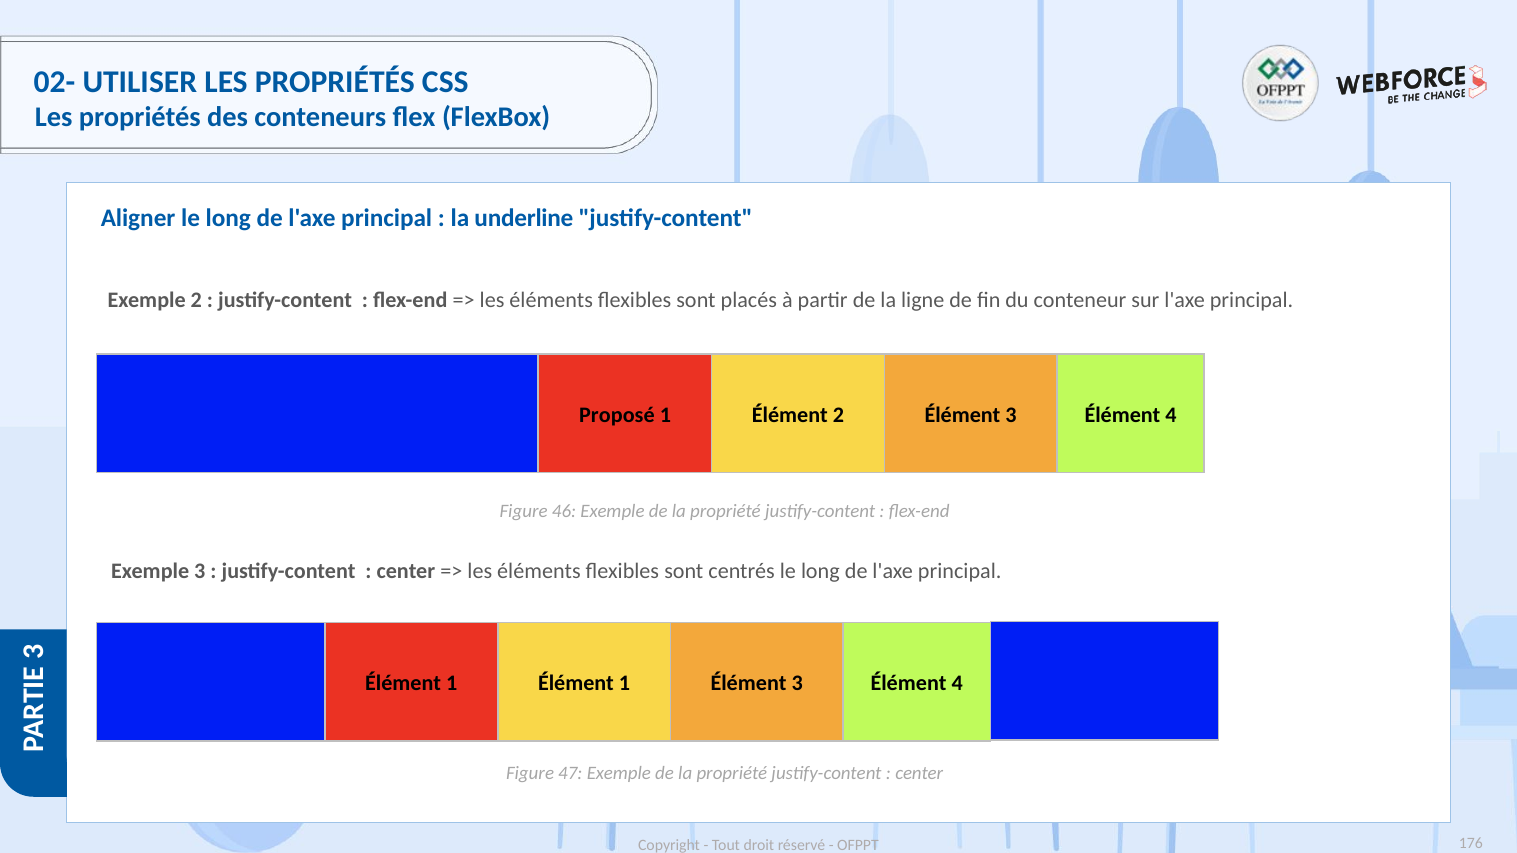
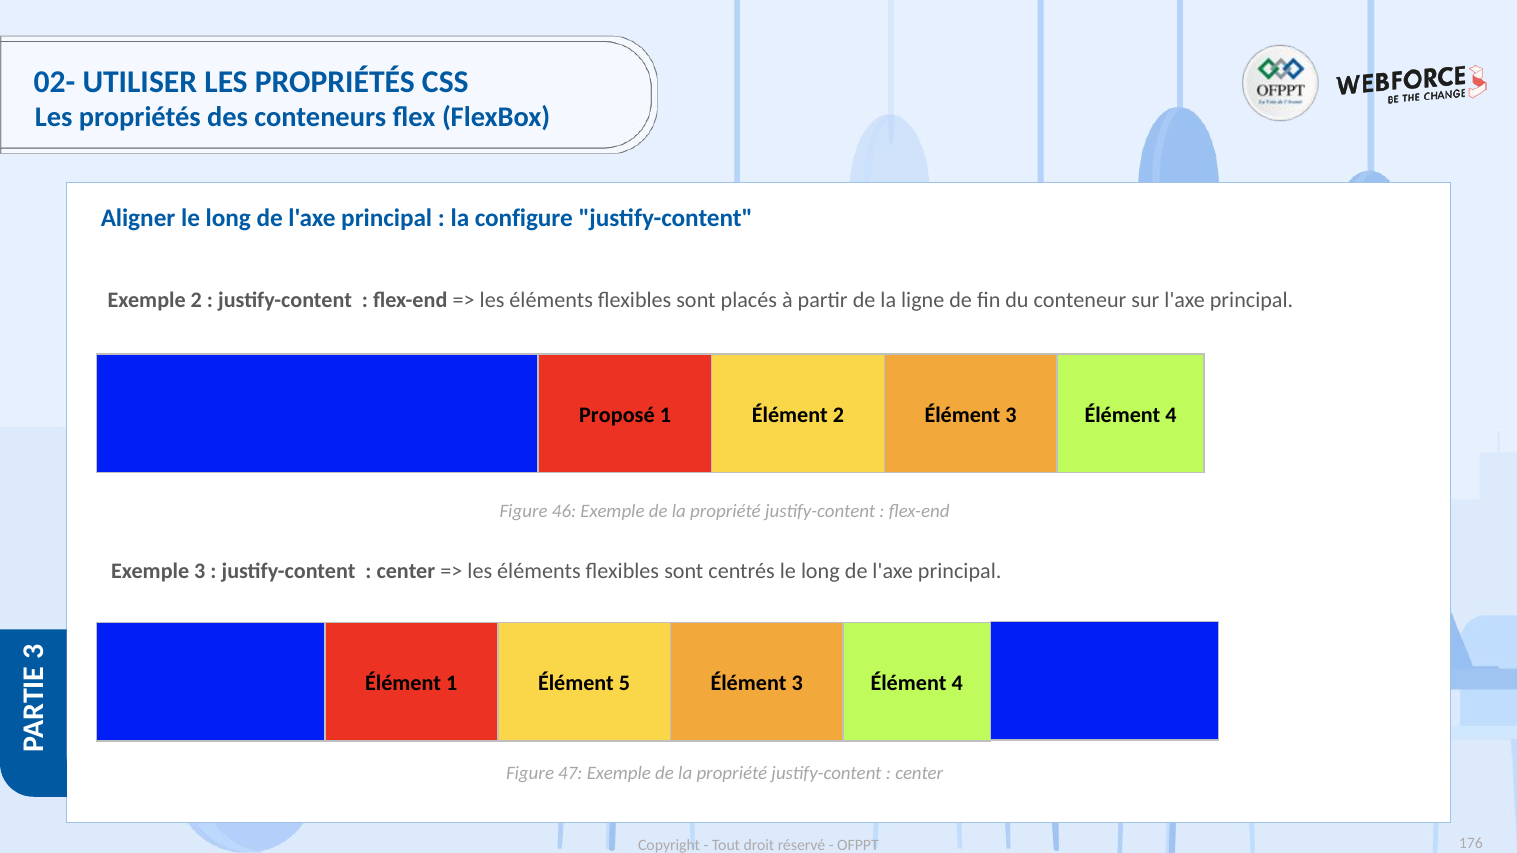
underline: underline -> configure
1 at (624, 684): 1 -> 5
